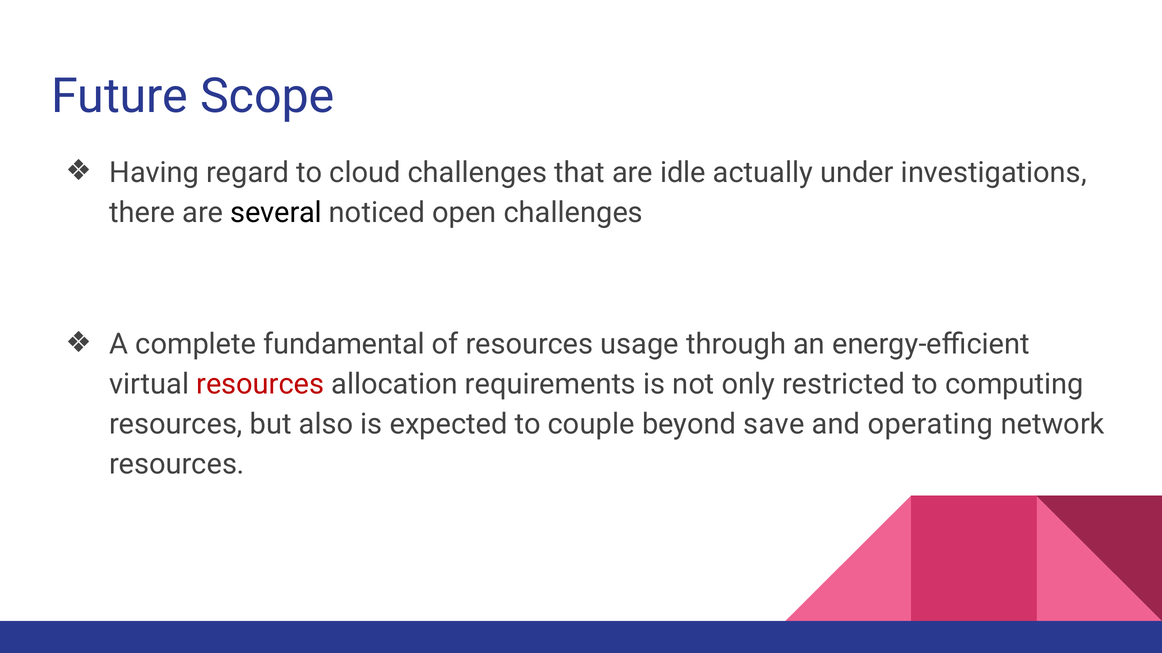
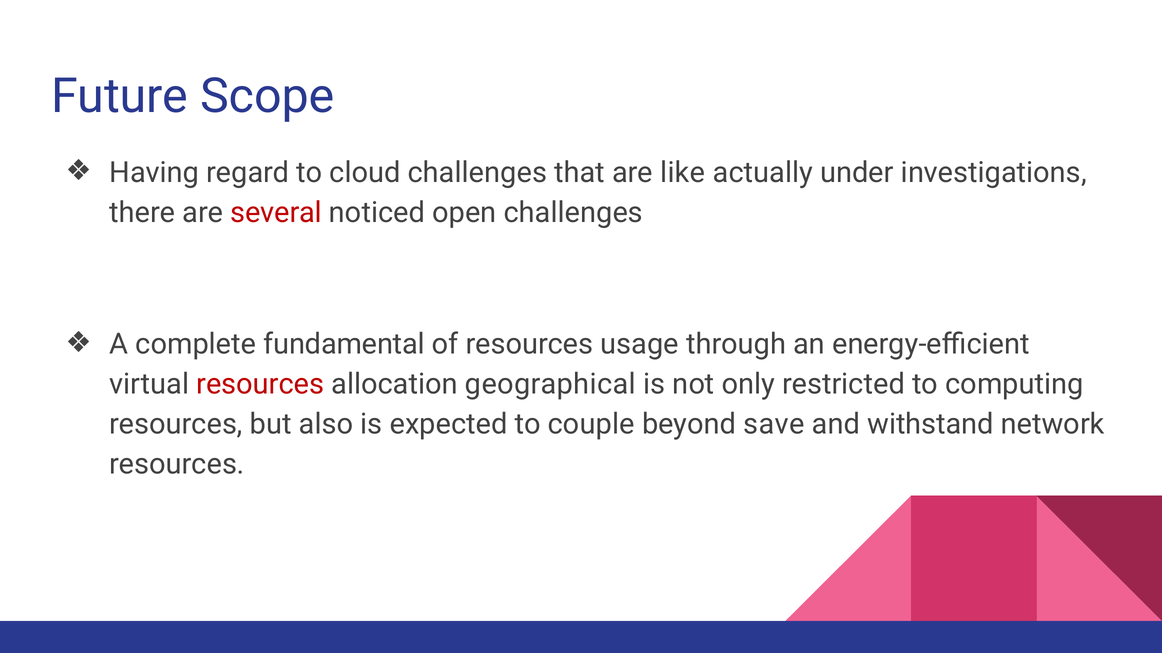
idle: idle -> like
several colour: black -> red
requirements: requirements -> geographical
operating: operating -> withstand
